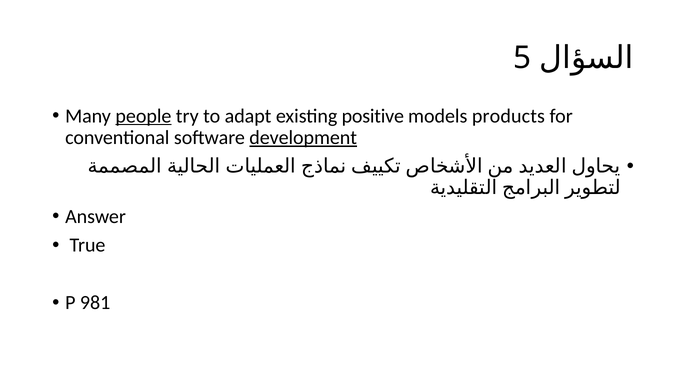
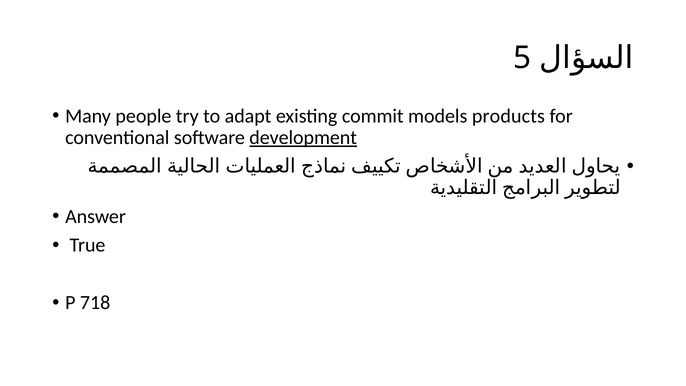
people underline: present -> none
positive: positive -> commit
981: 981 -> 718
